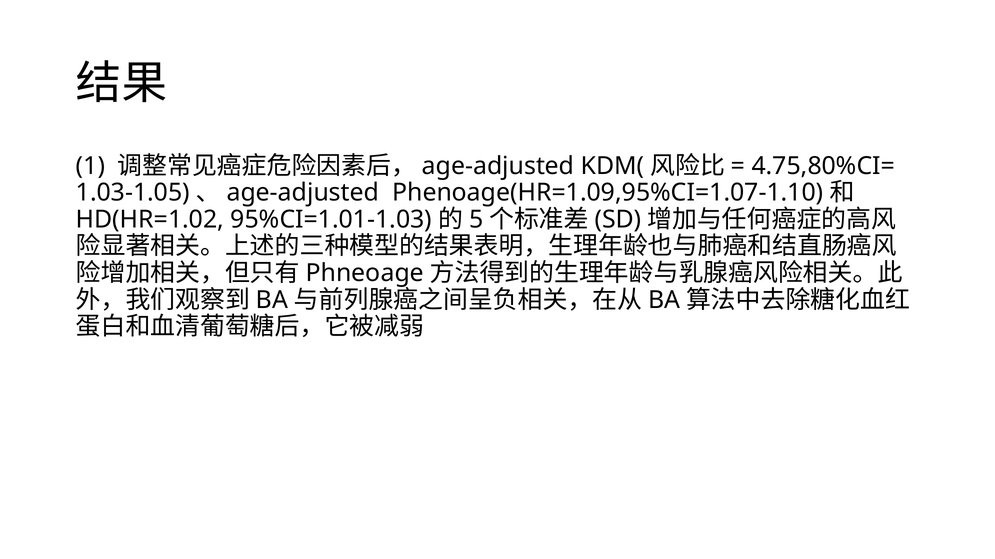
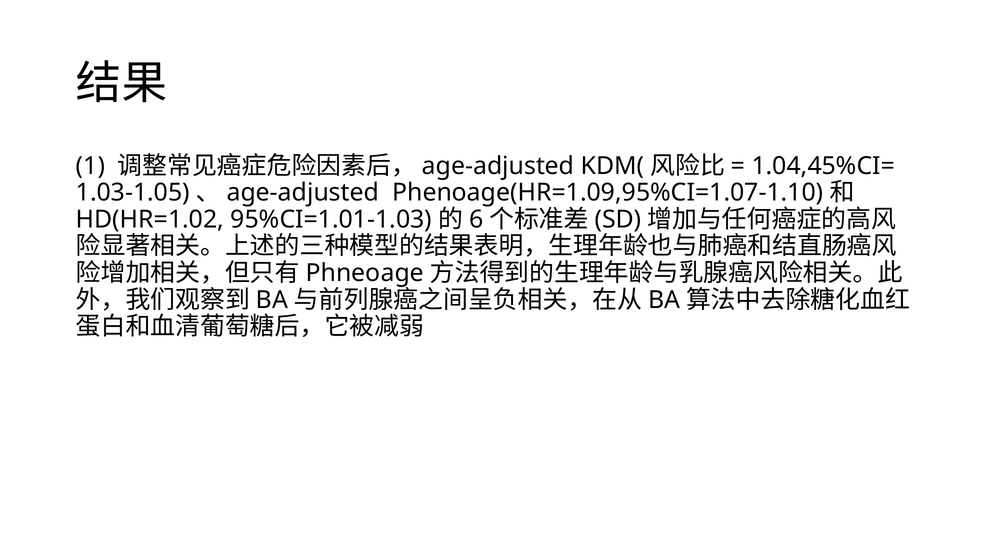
4.75,80%CI=: 4.75,80%CI= -> 1.04,45%CI=
5: 5 -> 6
